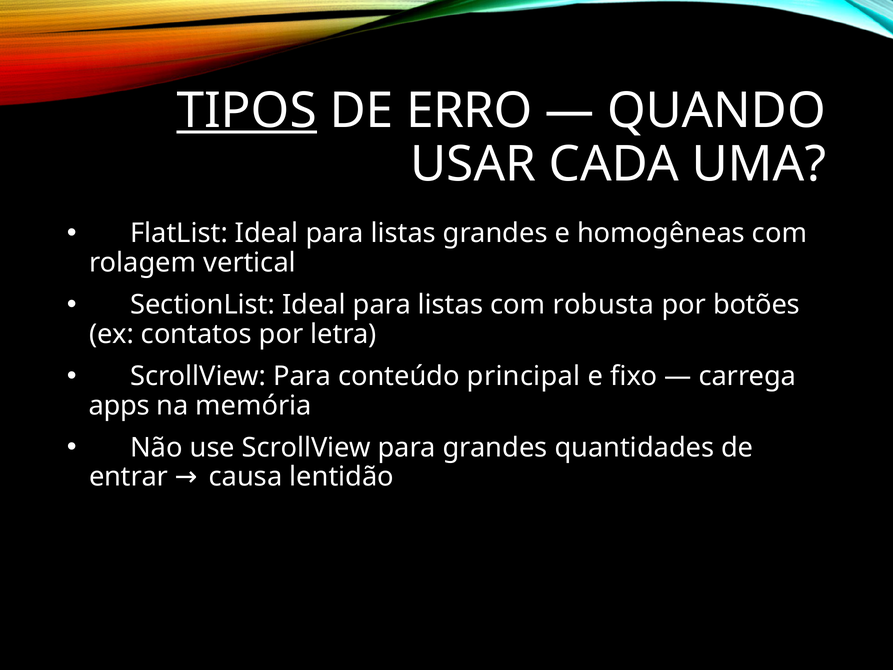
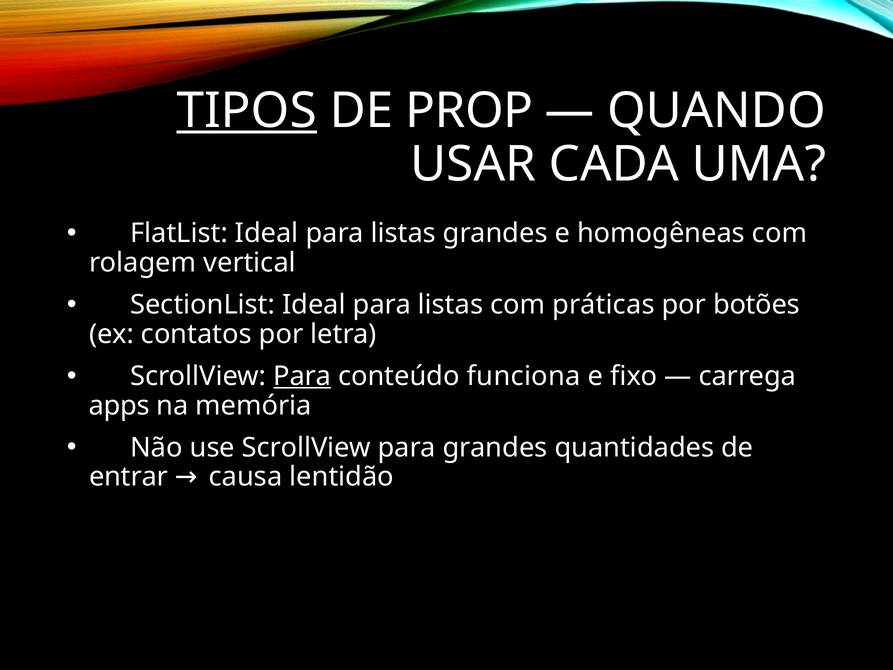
ERRO: ERRO -> PROP
robusta: robusta -> práticas
Para at (302, 376) underline: none -> present
principal: principal -> funciona
